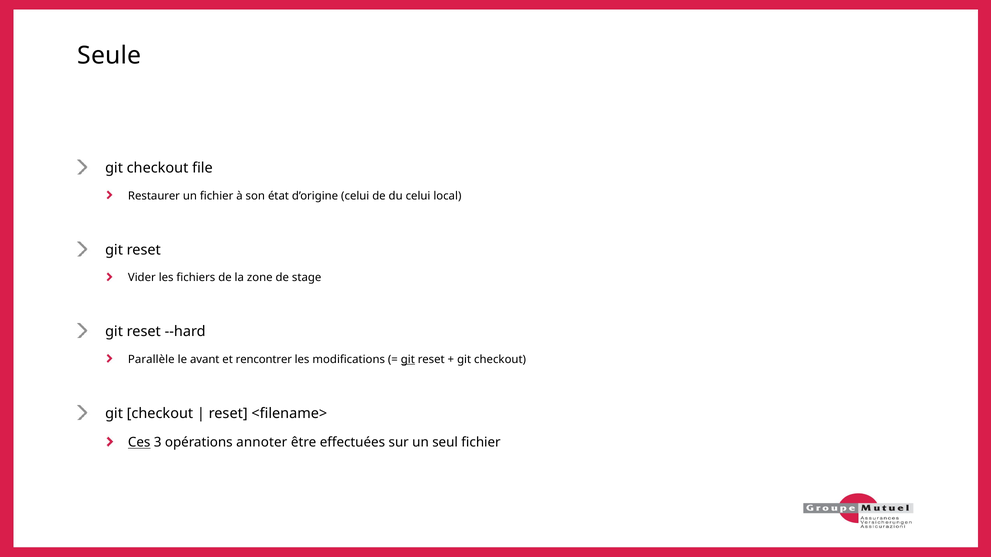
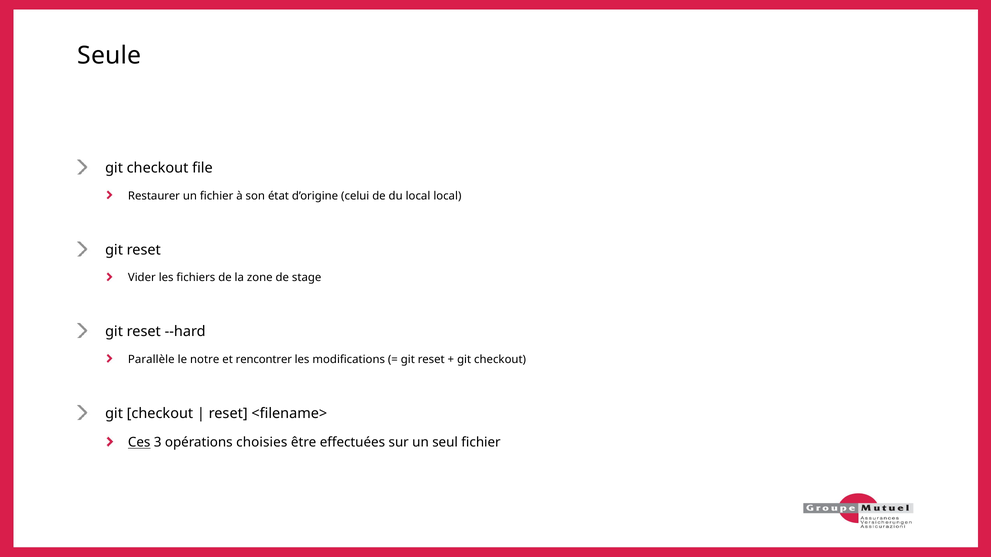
du celui: celui -> local
avant: avant -> notre
git at (408, 360) underline: present -> none
annoter: annoter -> choisies
